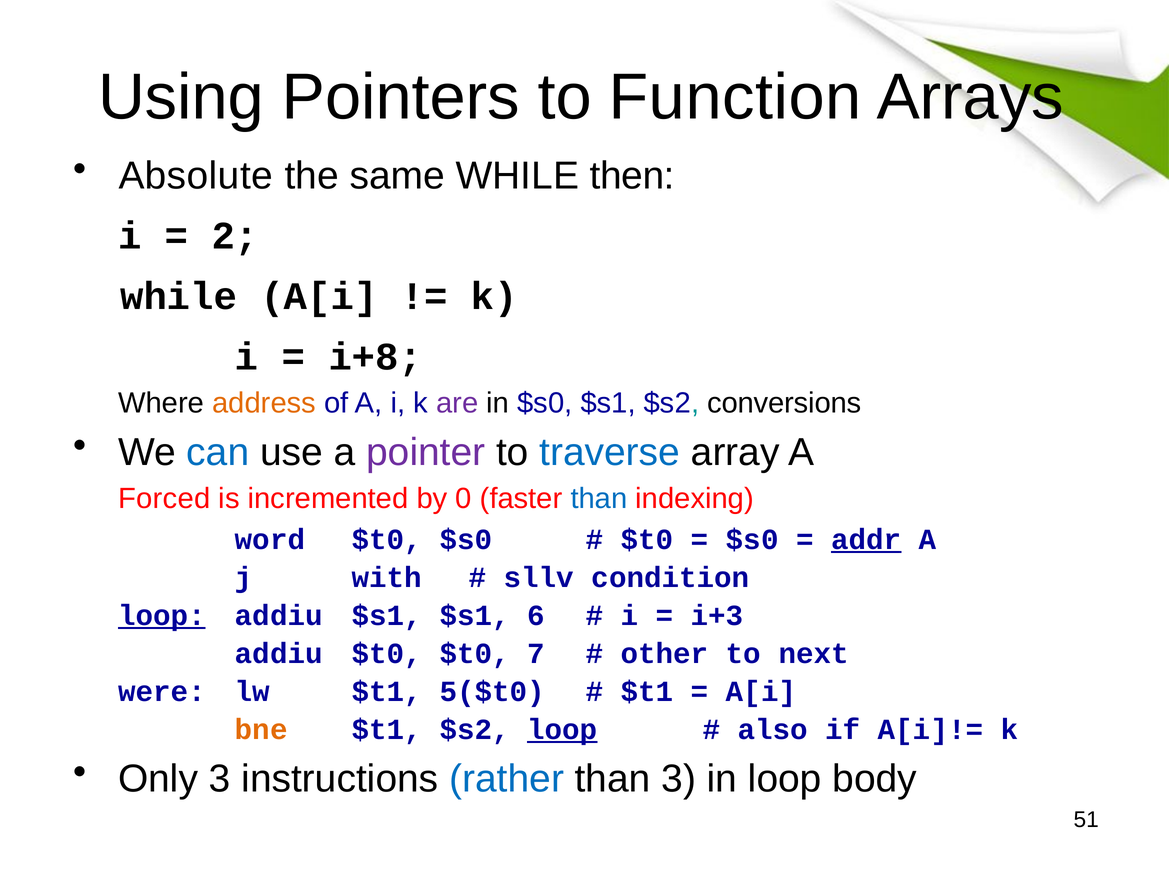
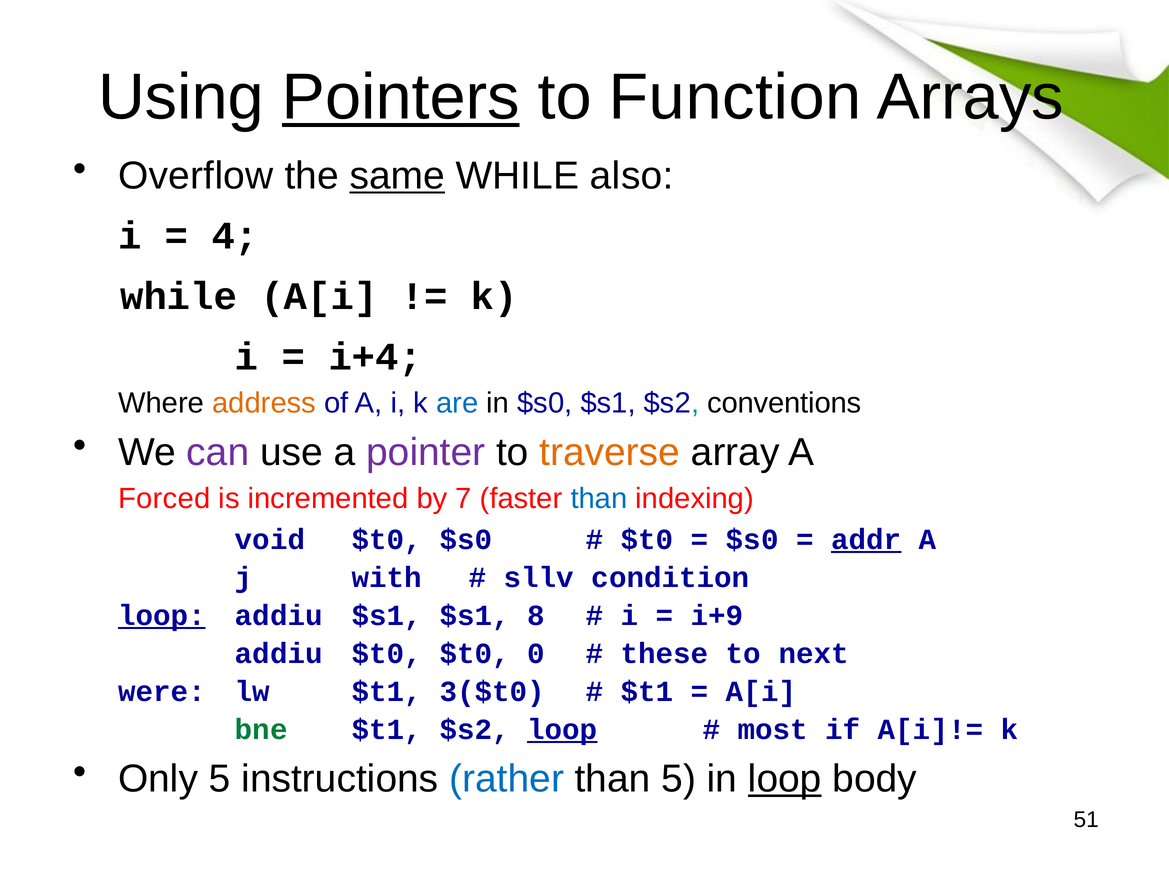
Pointers underline: none -> present
Absolute: Absolute -> Overflow
same underline: none -> present
then: then -> also
2: 2 -> 4
i+8: i+8 -> i+4
are colour: purple -> blue
conversions: conversions -> conventions
can colour: blue -> purple
traverse colour: blue -> orange
0: 0 -> 7
word: word -> void
6: 6 -> 8
i+3: i+3 -> i+9
7: 7 -> 0
other: other -> these
5($t0: 5($t0 -> 3($t0
bne colour: orange -> green
also: also -> most
Only 3: 3 -> 5
than 3: 3 -> 5
loop at (785, 779) underline: none -> present
